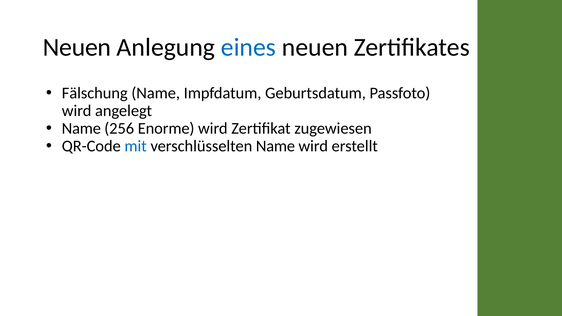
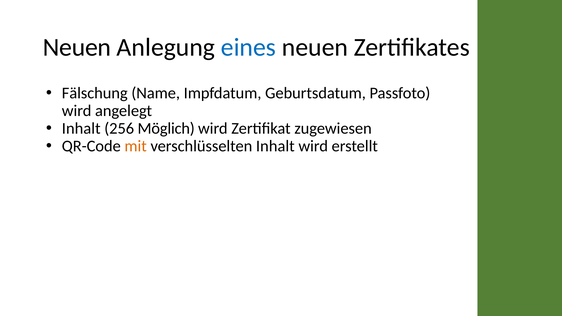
Name at (81, 129): Name -> Inhalt
Enorme: Enorme -> Möglich
mit colour: blue -> orange
verschlüsselten Name: Name -> Inhalt
